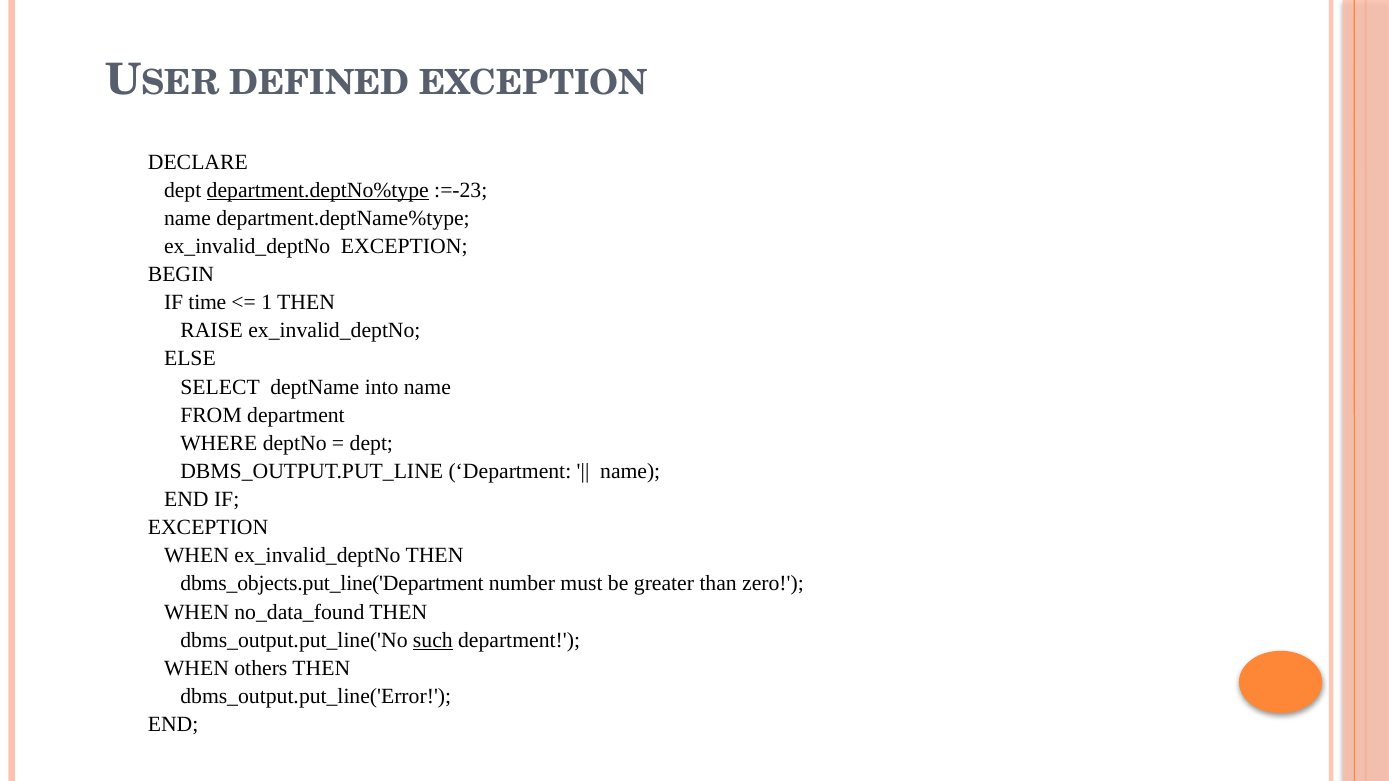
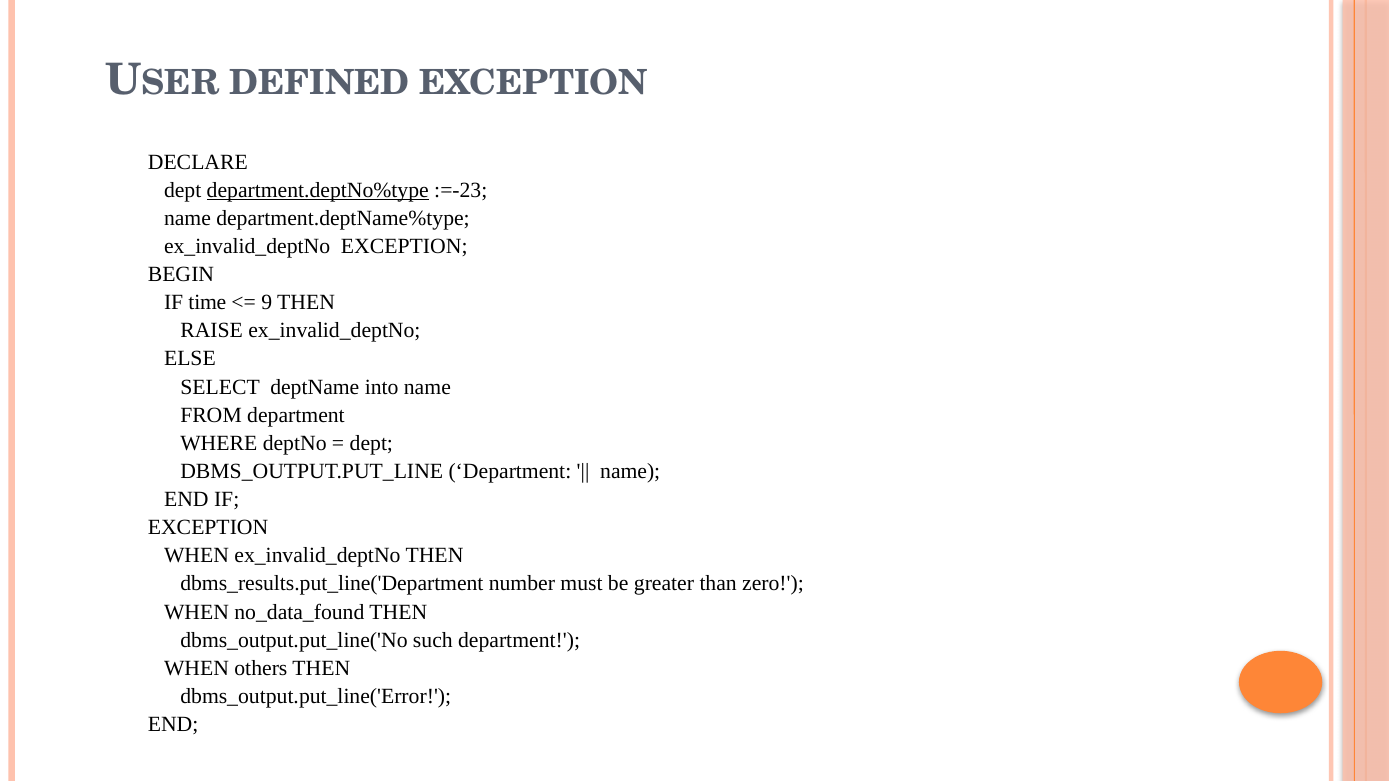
1: 1 -> 9
dbms_objects.put_line('Department: dbms_objects.put_line('Department -> dbms_results.put_line('Department
such underline: present -> none
